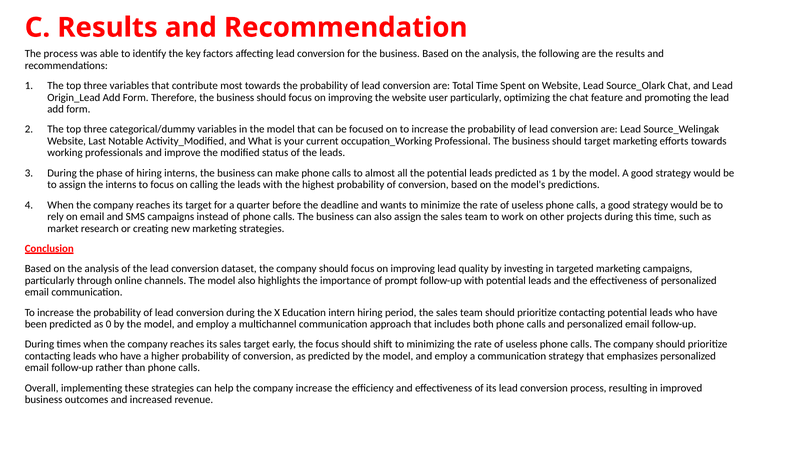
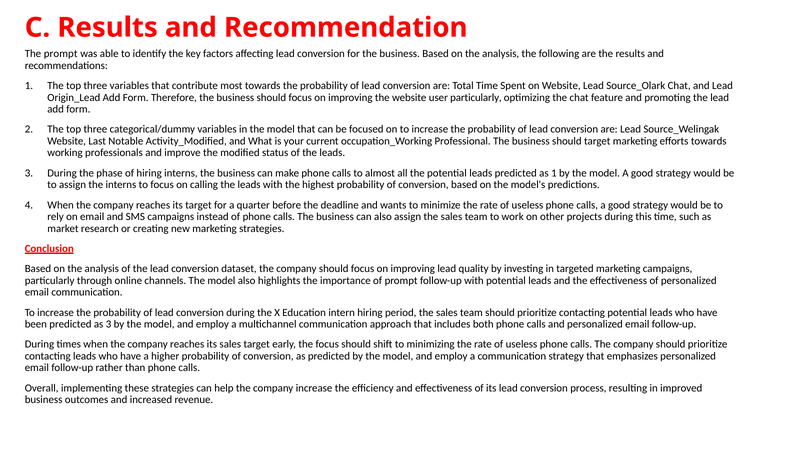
The process: process -> prompt
as 0: 0 -> 3
